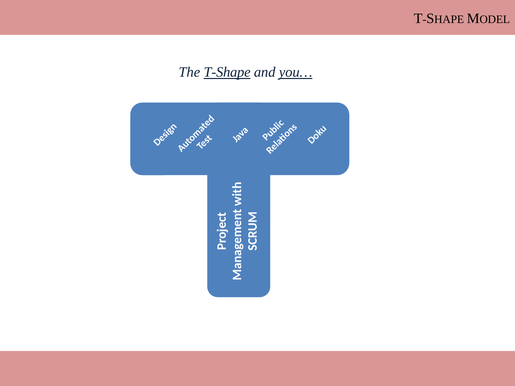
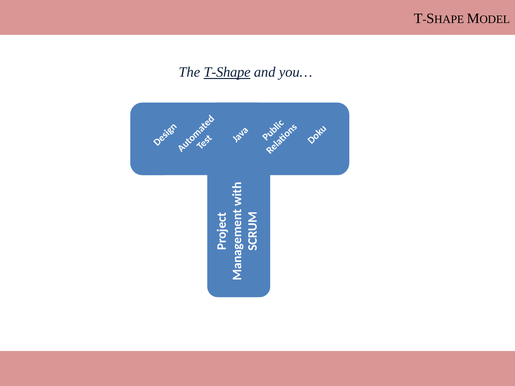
you… underline: present -> none
